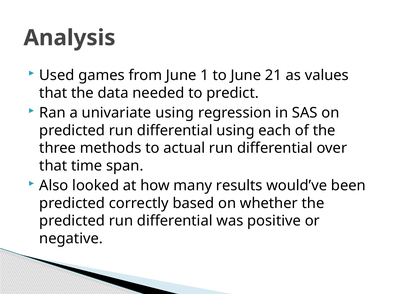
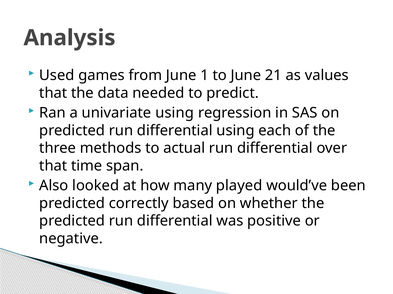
results: results -> played
